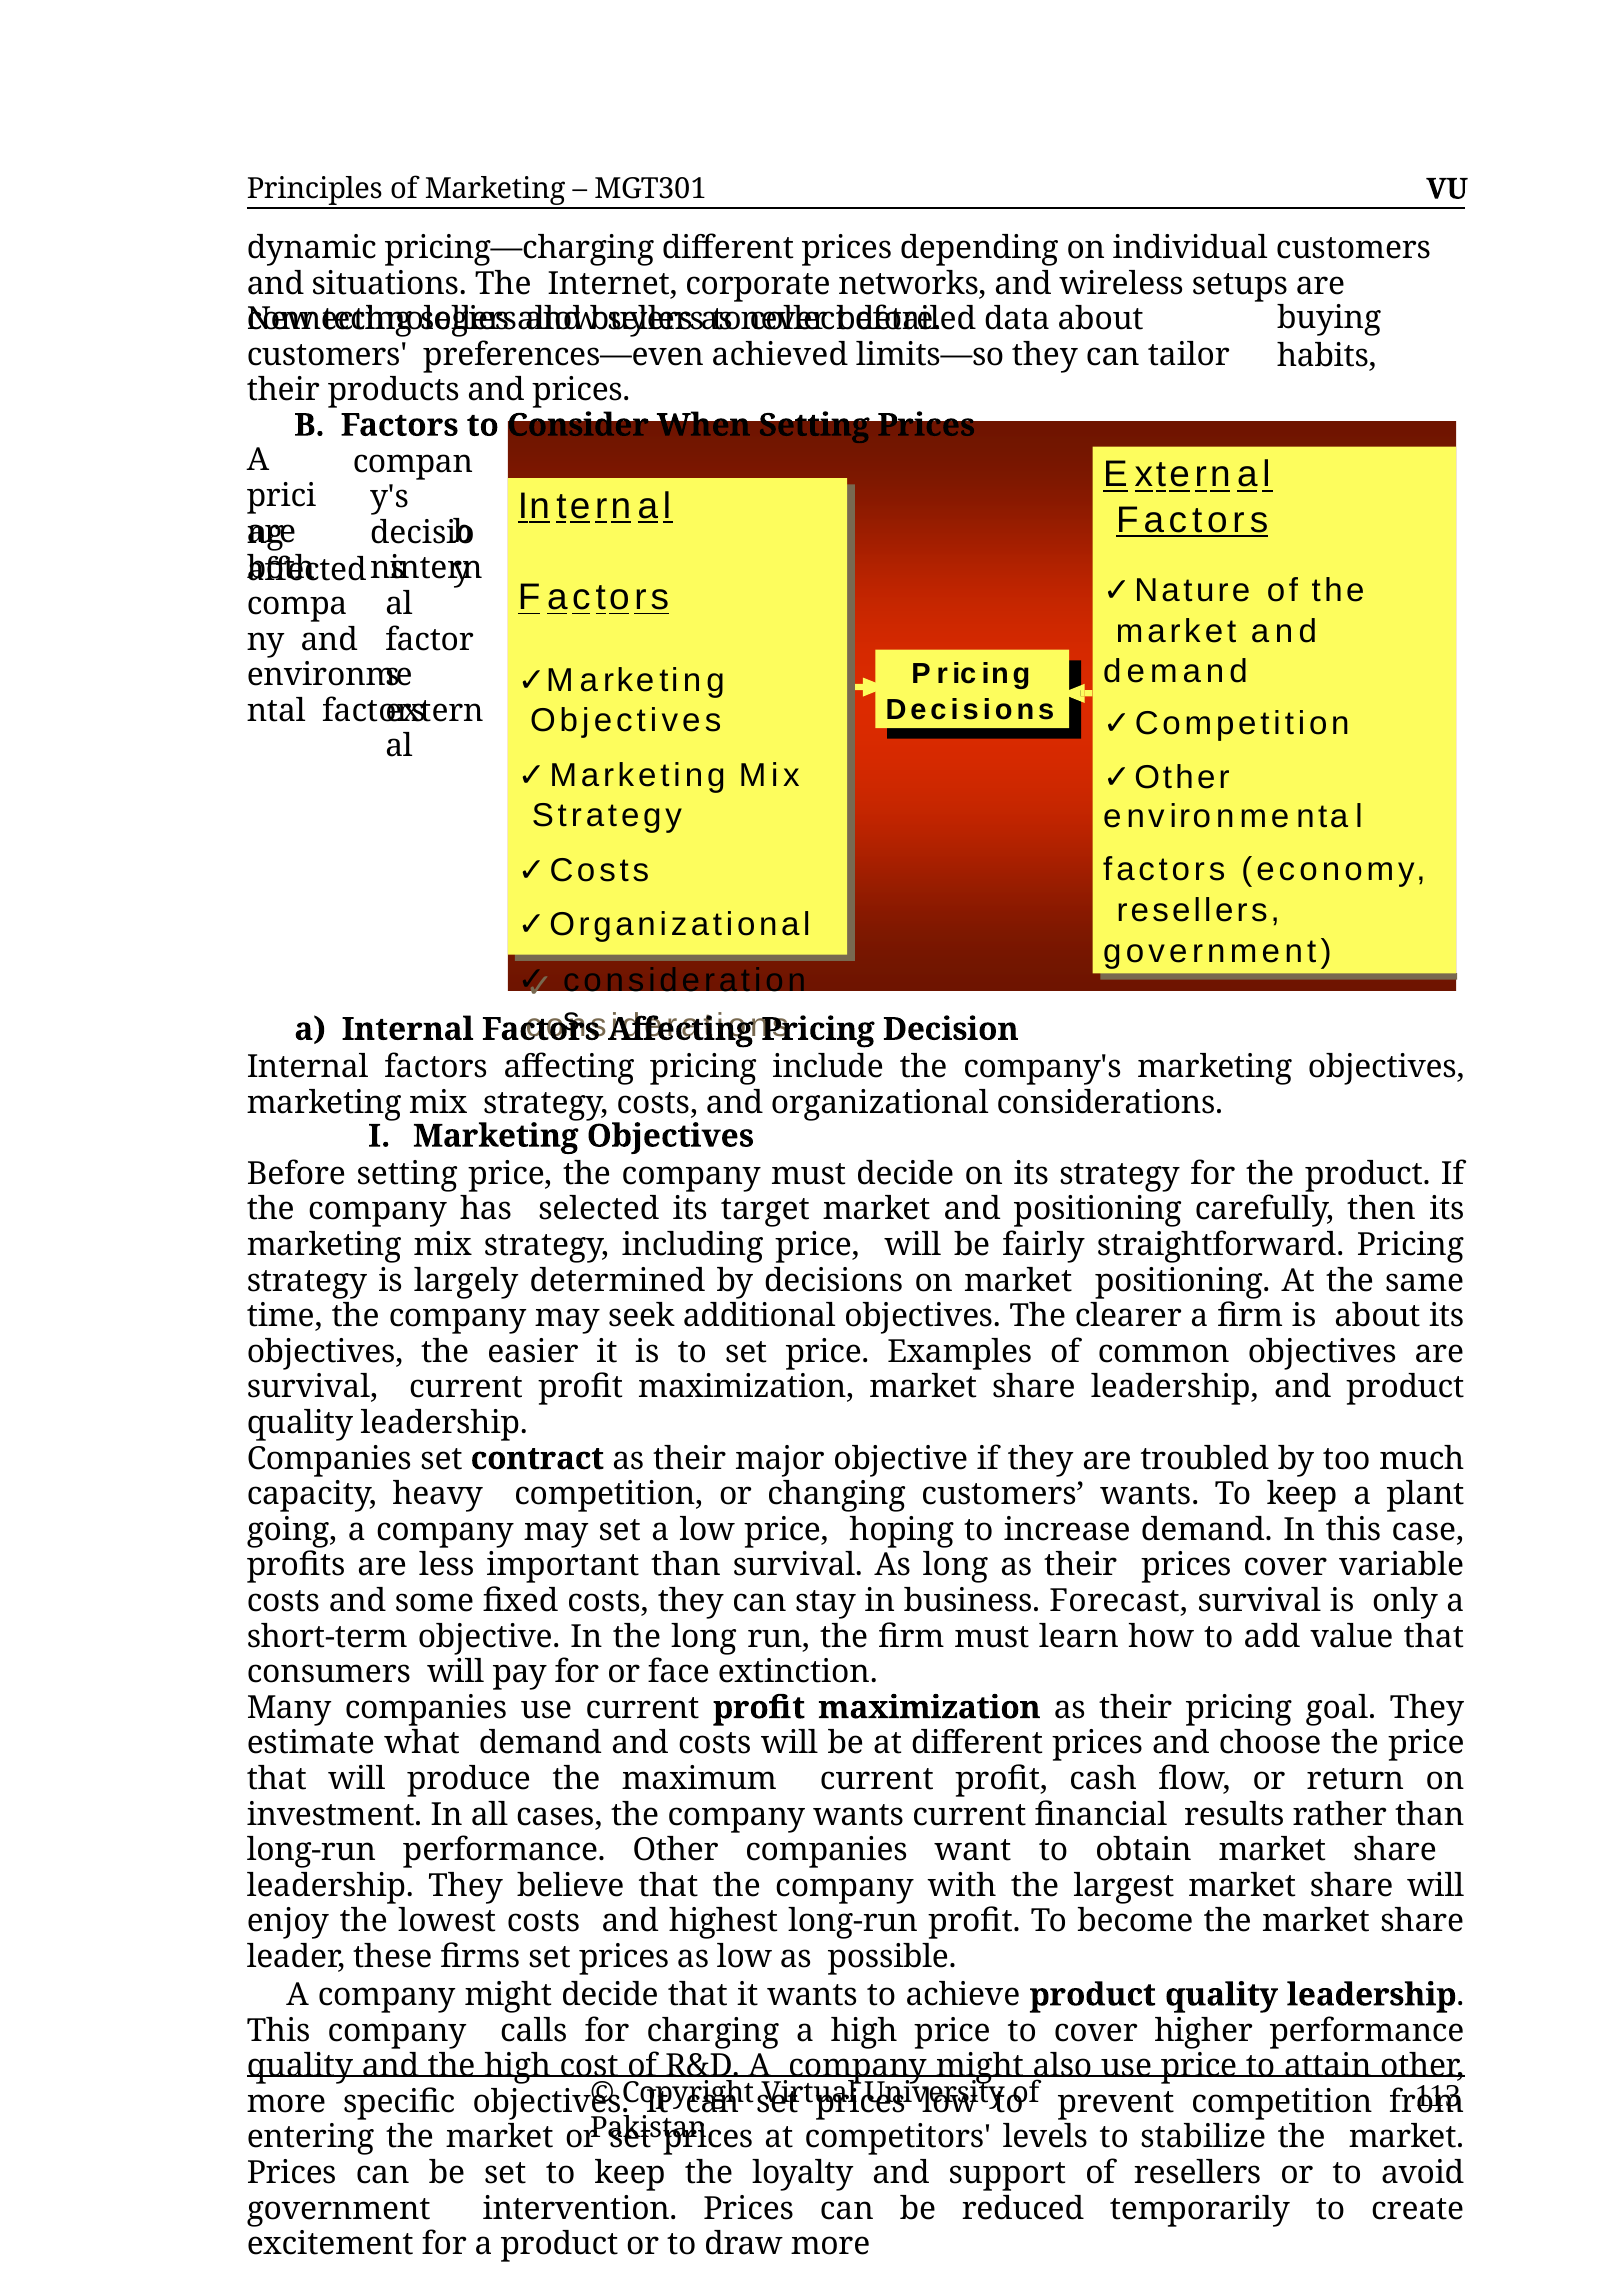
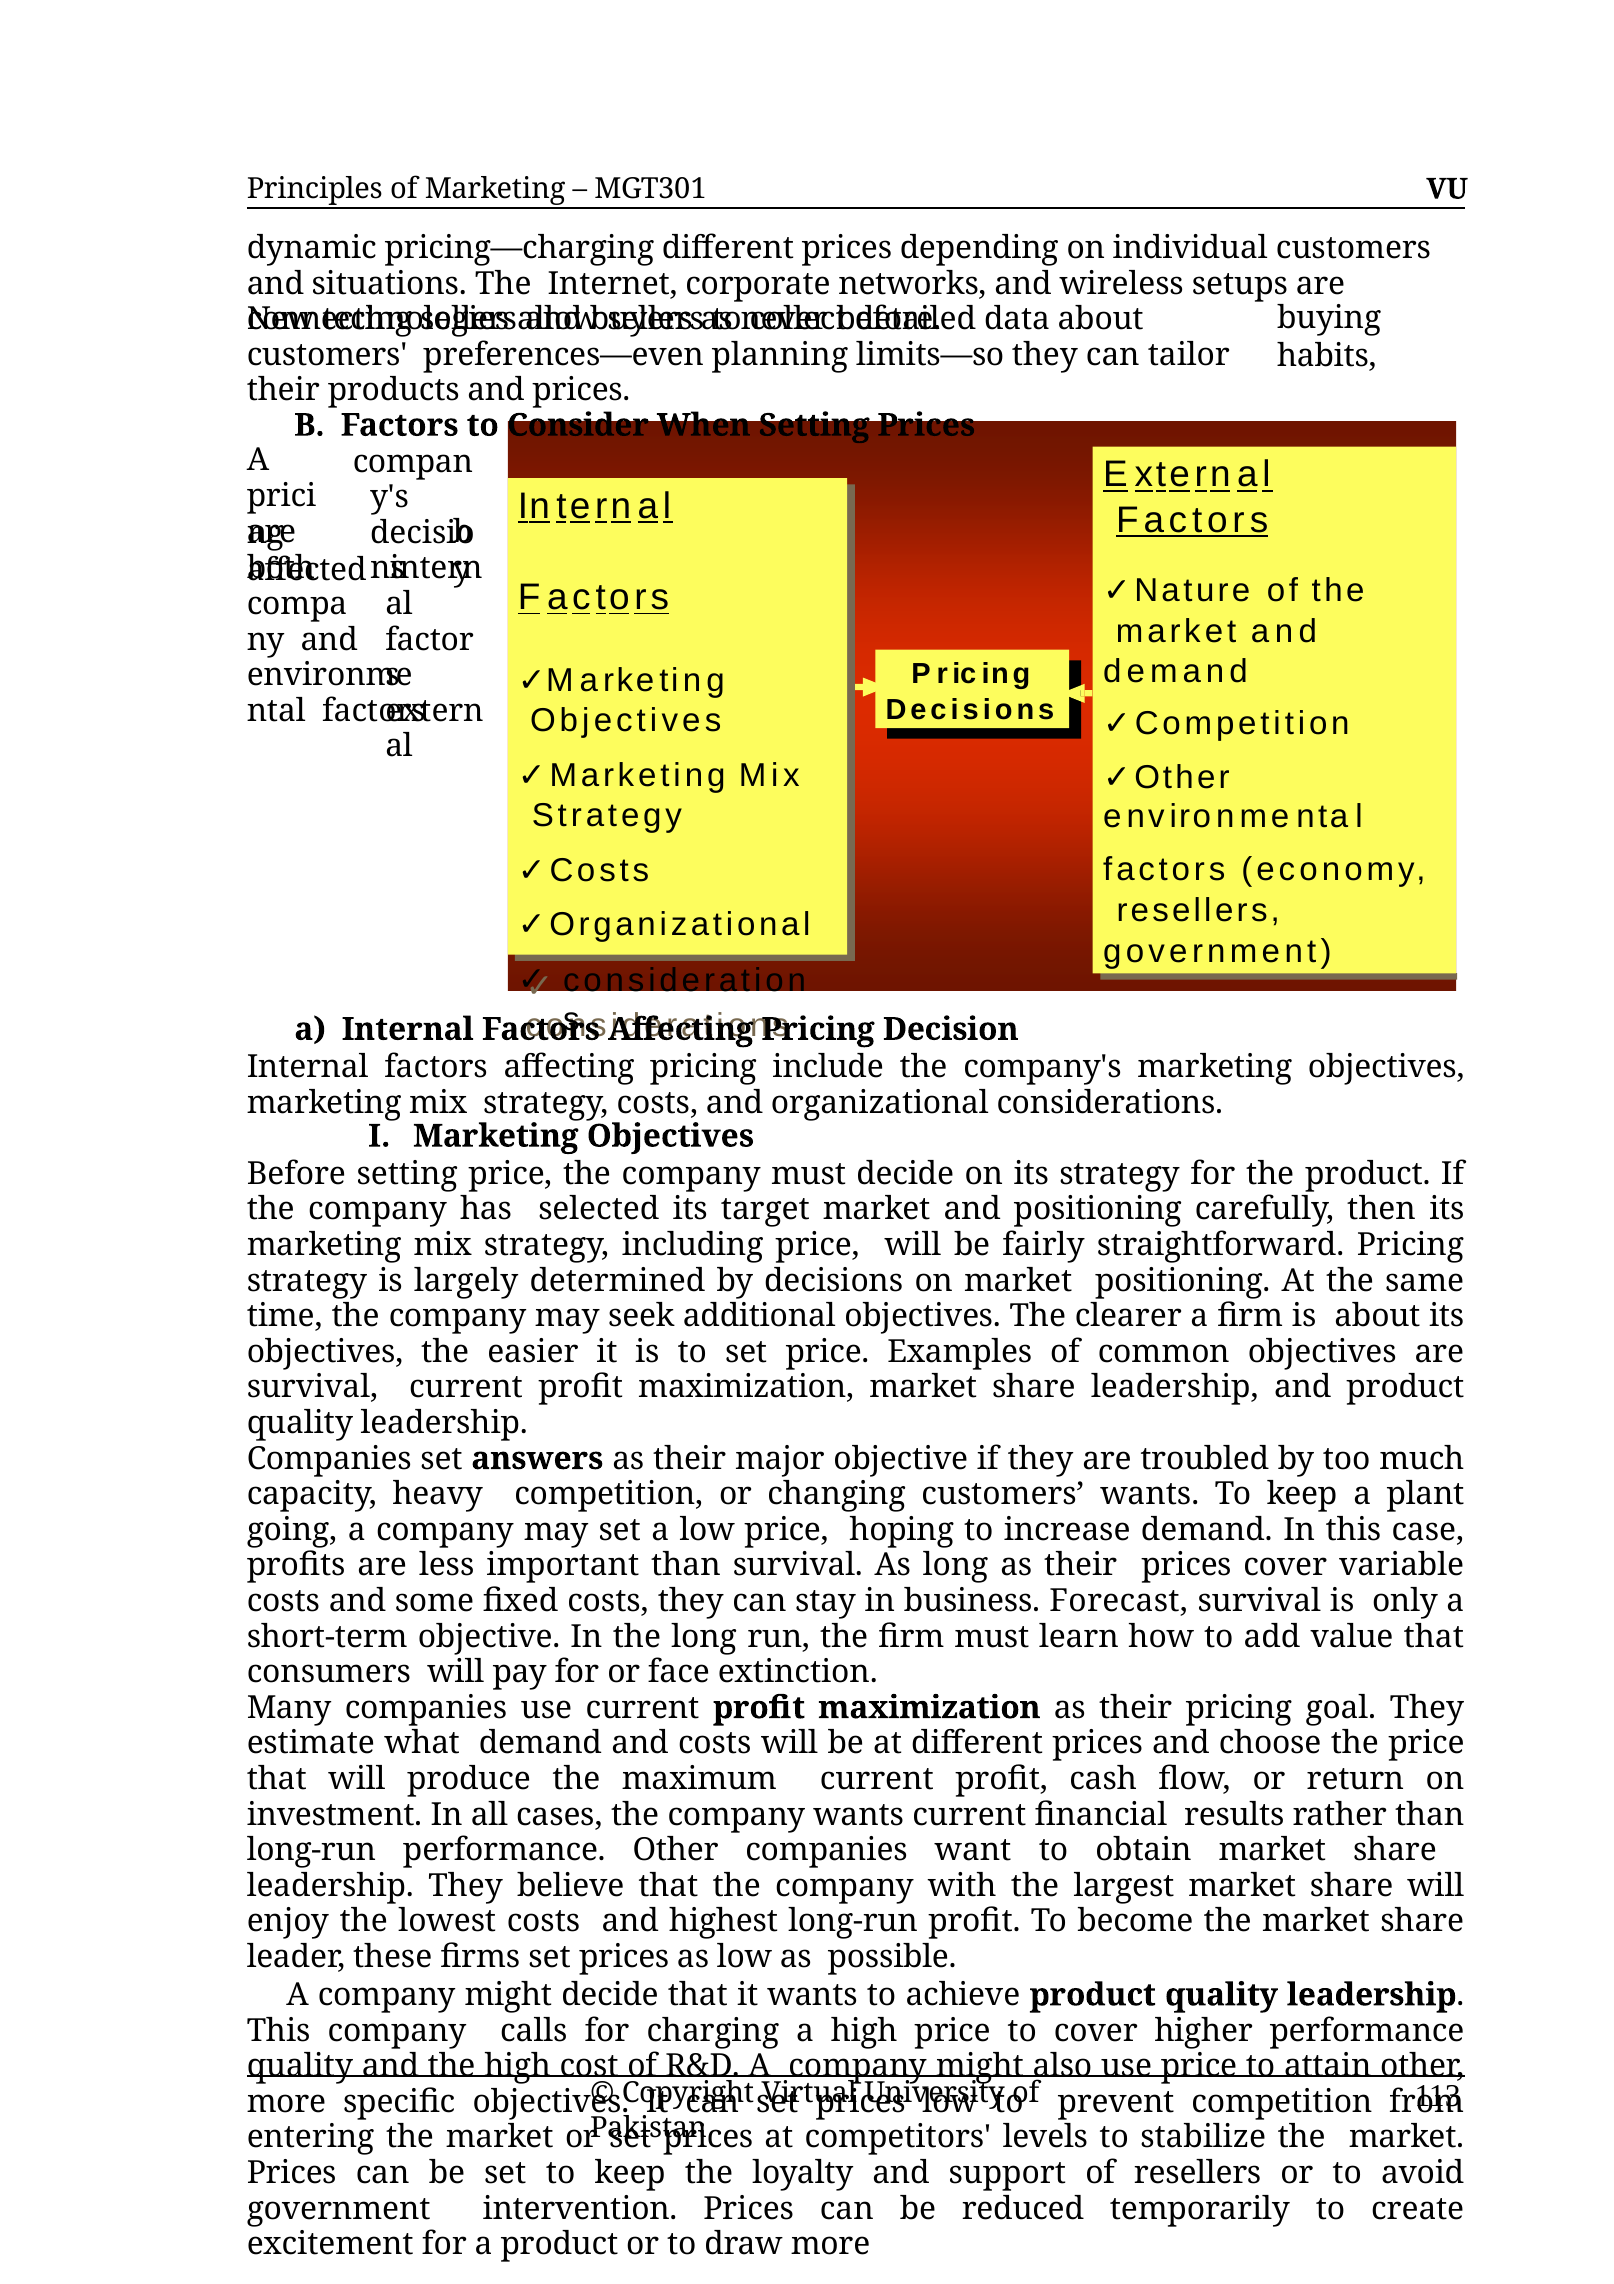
achieved: achieved -> planning
contract: contract -> answers
